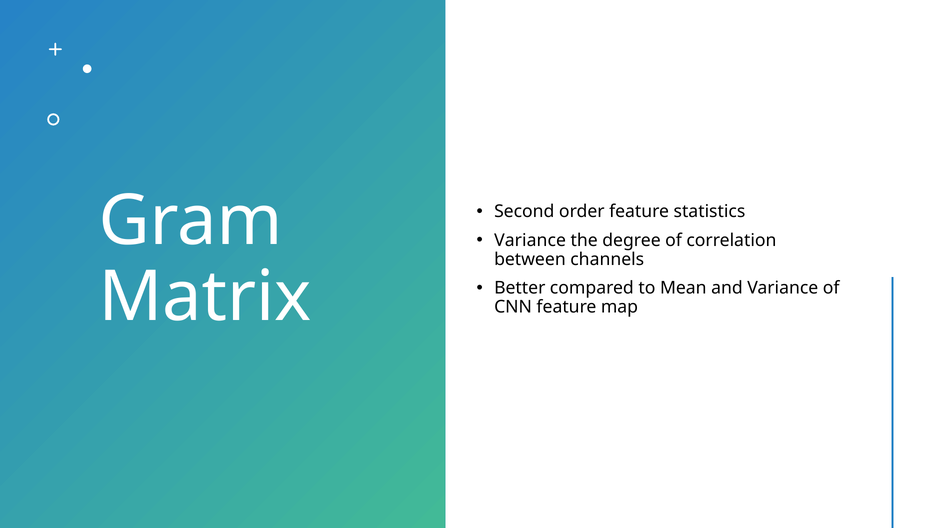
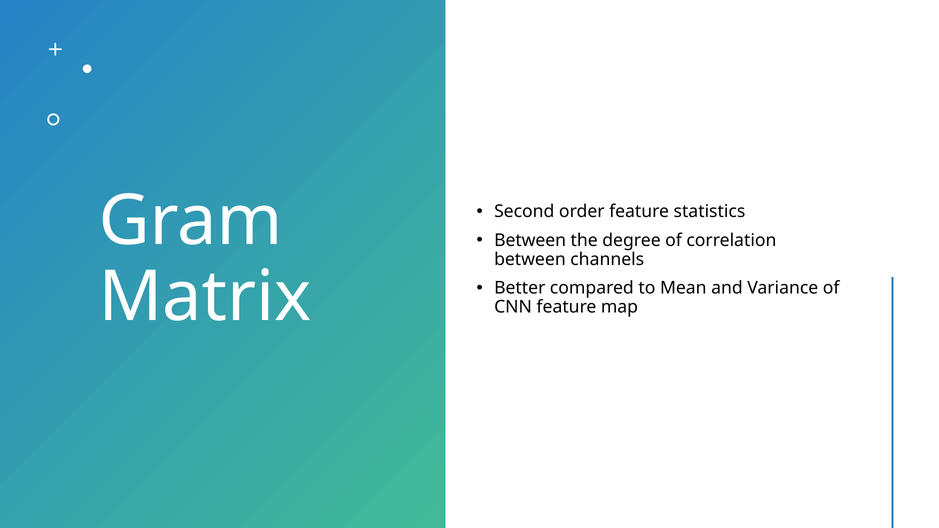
Variance at (530, 240): Variance -> Between
